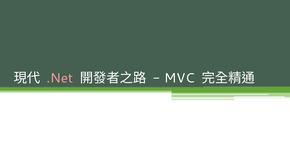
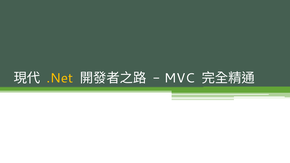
.Net colour: pink -> yellow
